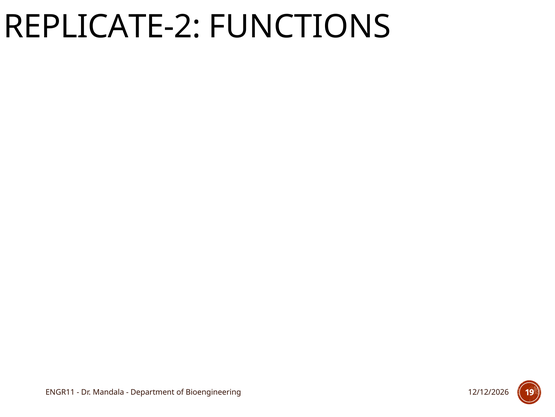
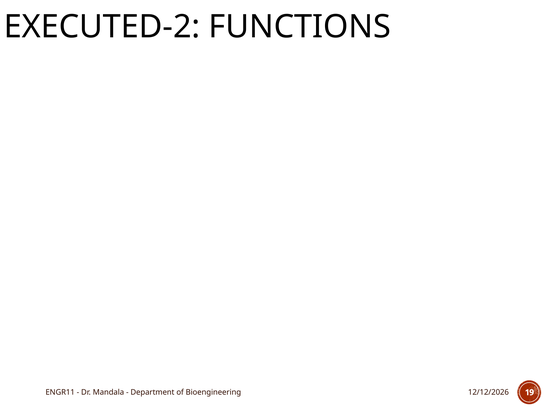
REPLICATE-2: REPLICATE-2 -> EXECUTED-2
